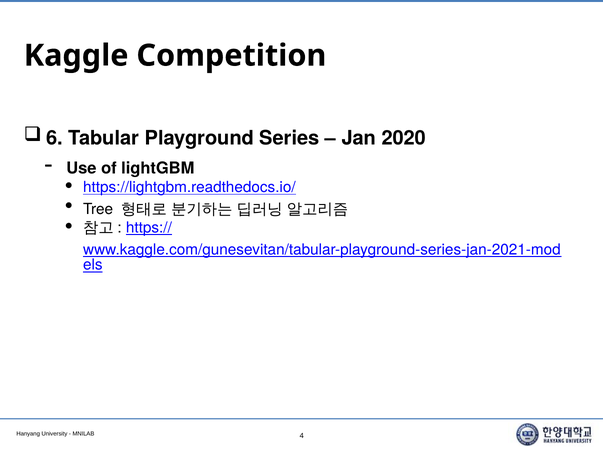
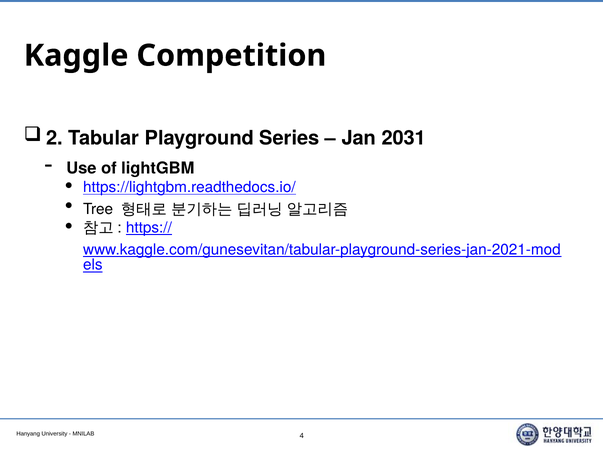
6: 6 -> 2
2020: 2020 -> 2031
